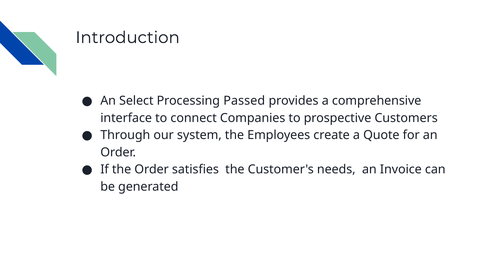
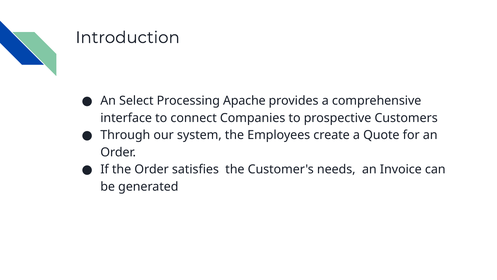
Passed: Passed -> Apache
